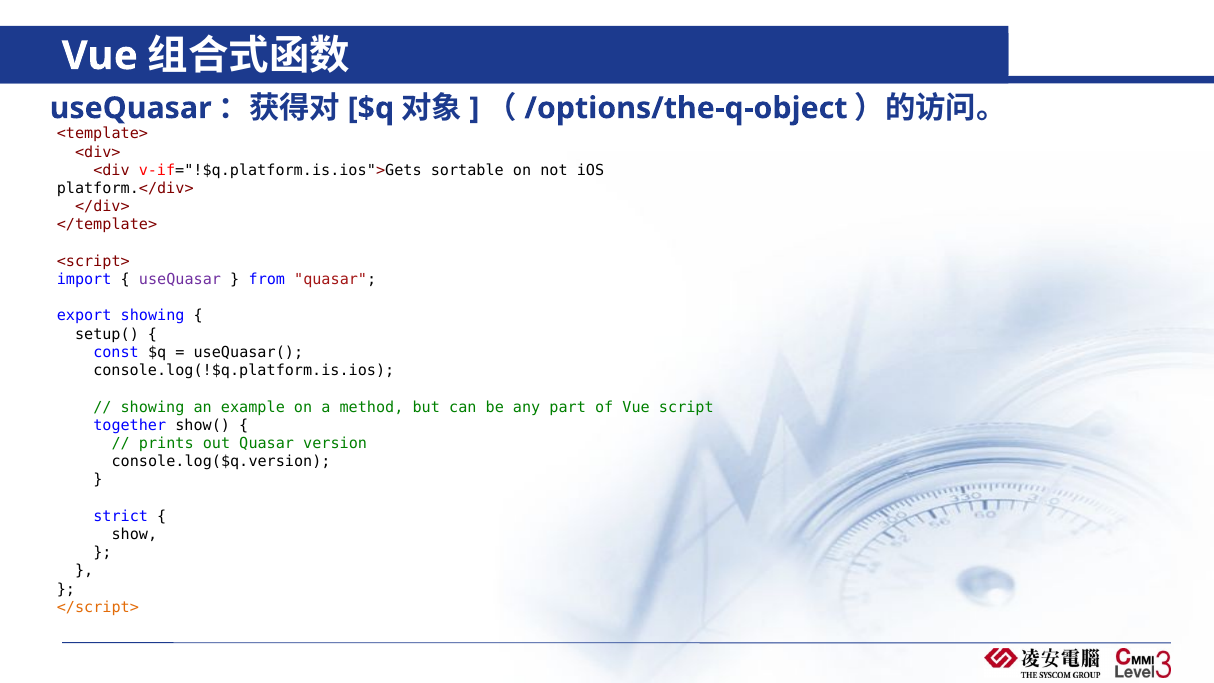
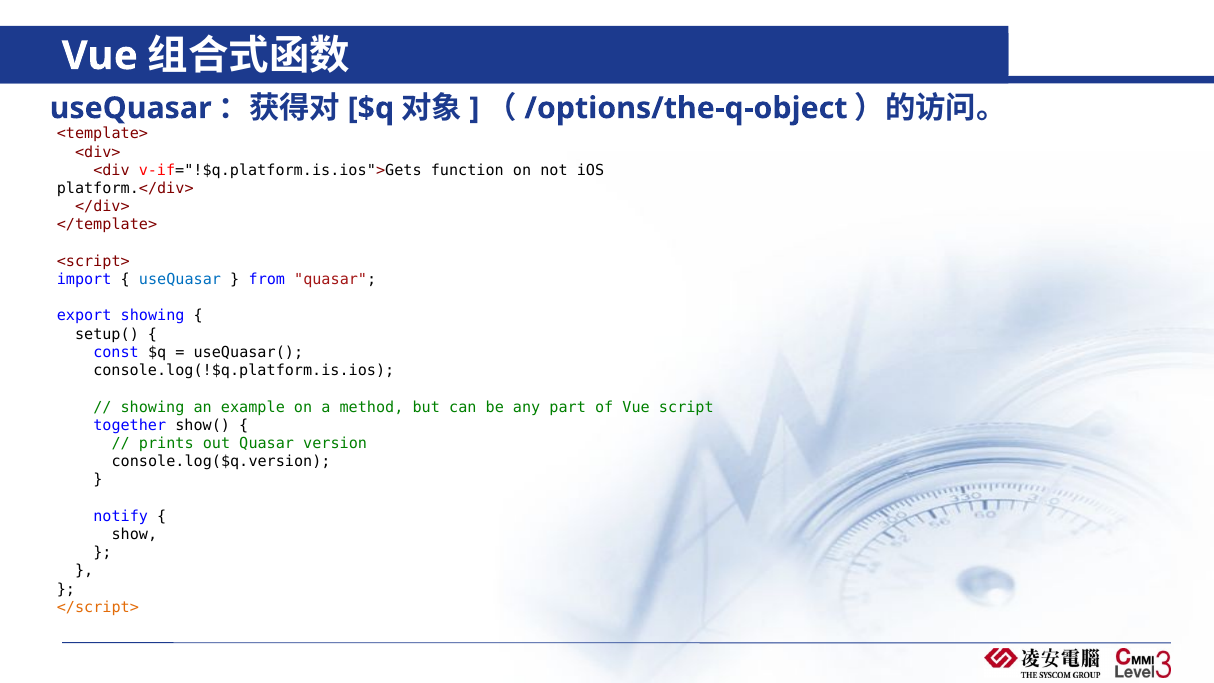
sortable: sortable -> function
useQuasar at (180, 280) colour: purple -> blue
strict: strict -> notify
